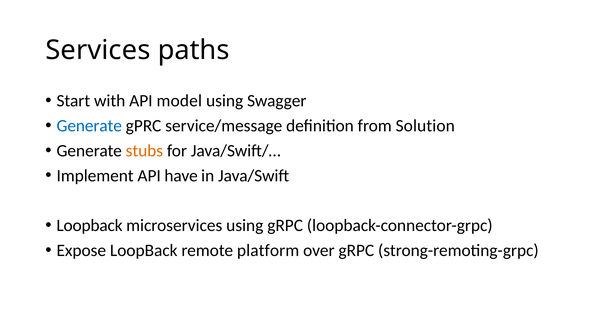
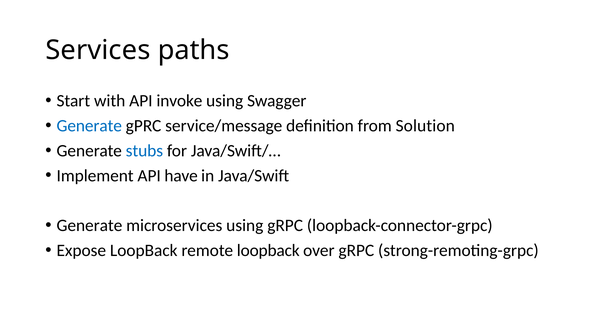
model: model -> invoke
stubs colour: orange -> blue
Loopback at (89, 225): Loopback -> Generate
remote platform: platform -> loopback
